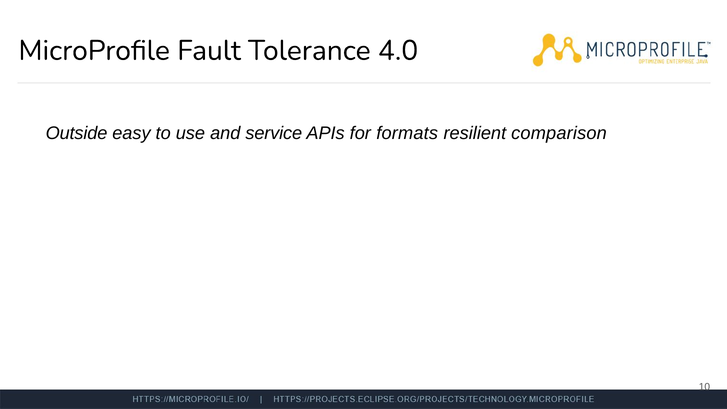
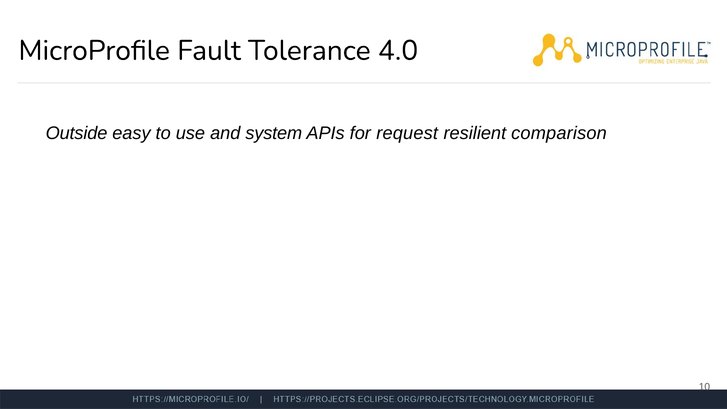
service: service -> system
formats: formats -> request
